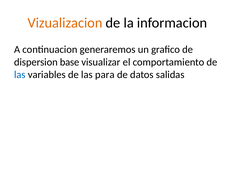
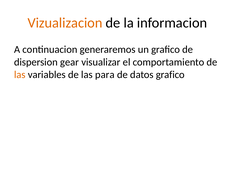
base: base -> gear
las at (20, 74) colour: blue -> orange
datos salidas: salidas -> grafico
